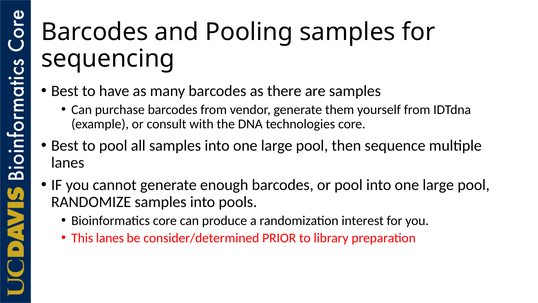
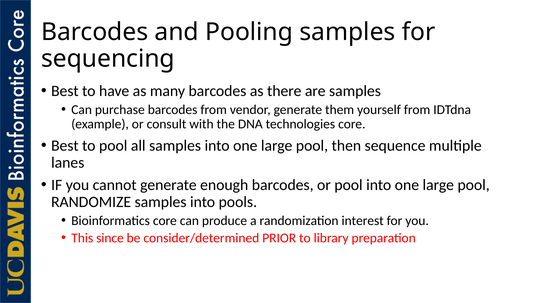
This lanes: lanes -> since
